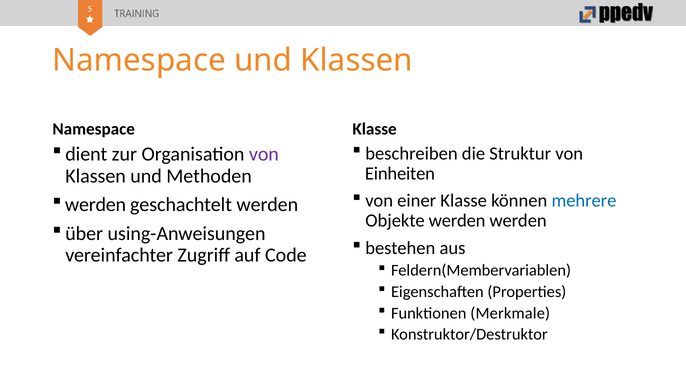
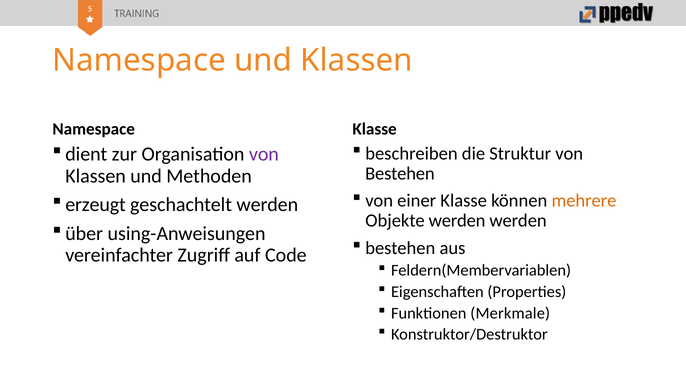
Einheiten at (400, 173): Einheiten -> Bestehen
mehrere colour: blue -> orange
werden at (96, 205): werden -> erzeugt
